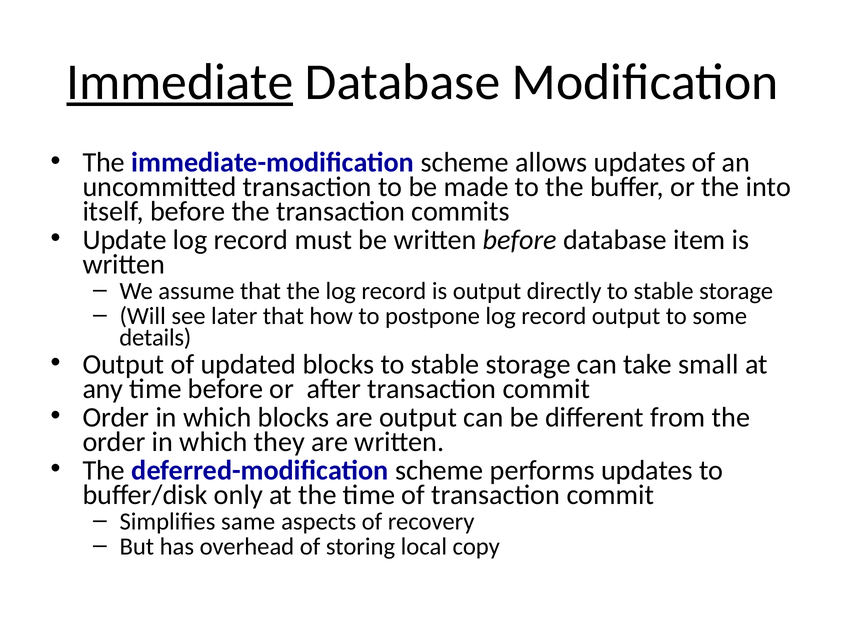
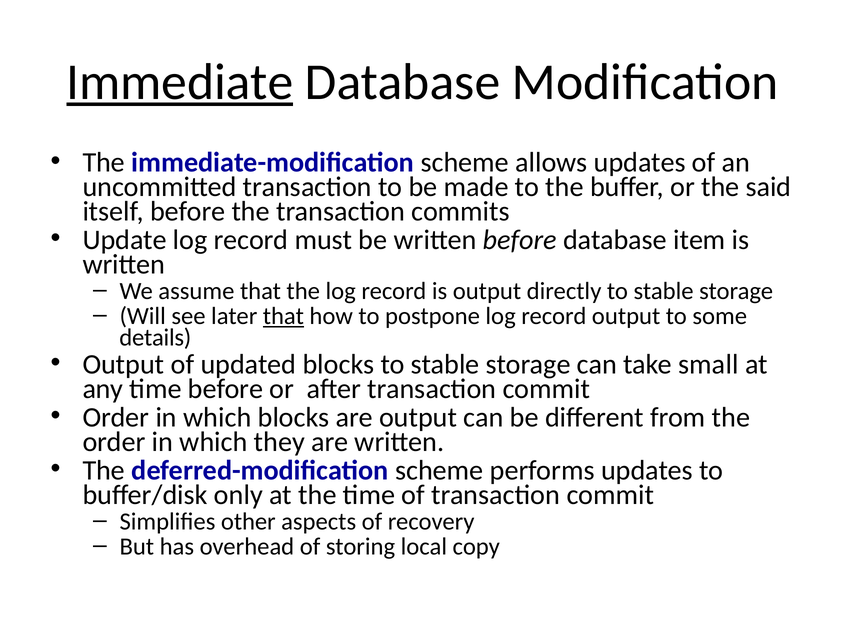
into: into -> said
that at (283, 316) underline: none -> present
same: same -> other
